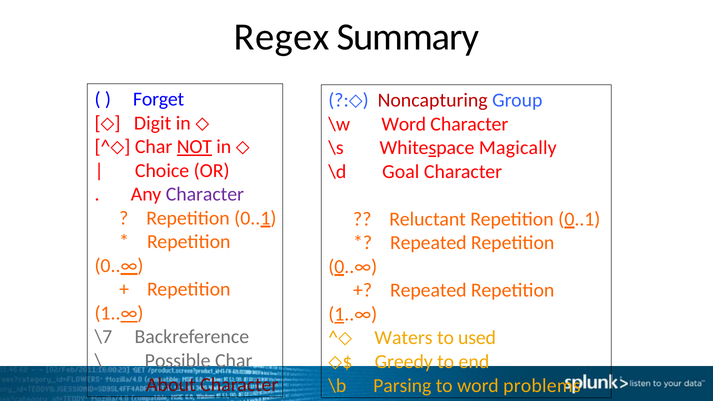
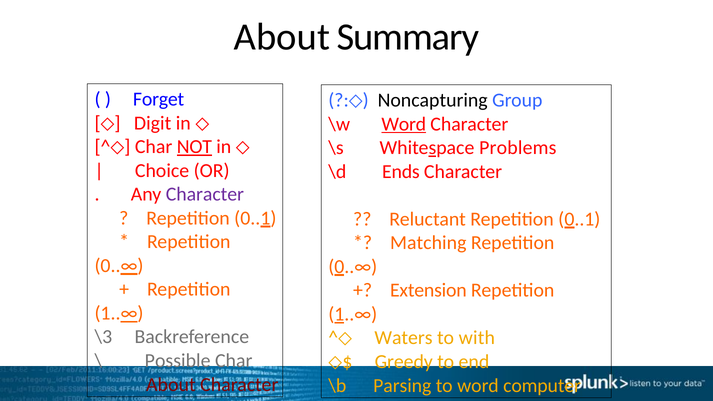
Regex at (282, 37): Regex -> About
Noncapturing colour: red -> black
Word at (404, 124) underline: none -> present
Magically: Magically -> Problems
Goal: Goal -> Ends
Repeated at (428, 243): Repeated -> Matching
Repeated at (428, 290): Repeated -> Extension
\7: \7 -> \3
used: used -> with
problems: problems -> computer
